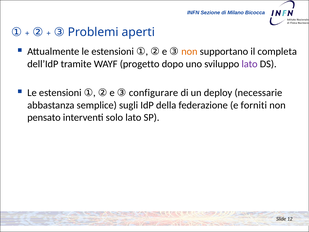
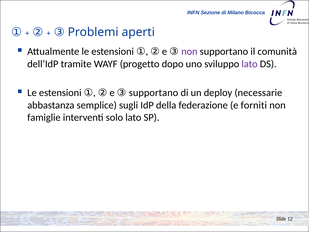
non at (189, 51) colour: orange -> purple
completa: completa -> comunità
③ configurare: configurare -> supportano
pensato: pensato -> famiglie
